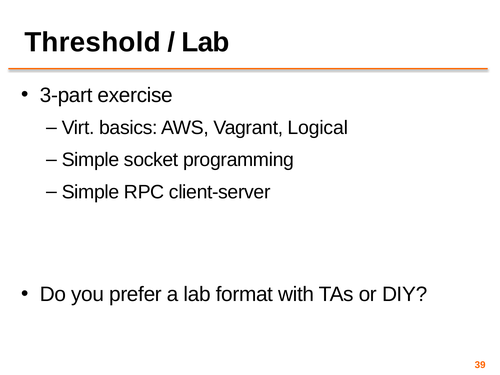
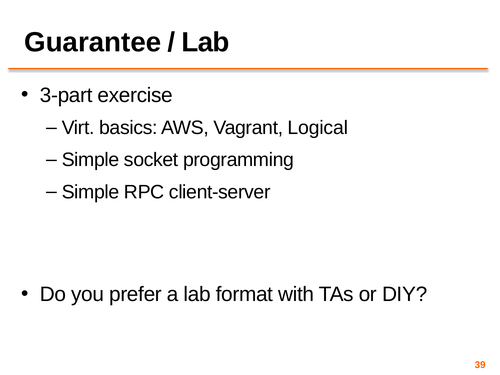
Threshold: Threshold -> Guarantee
